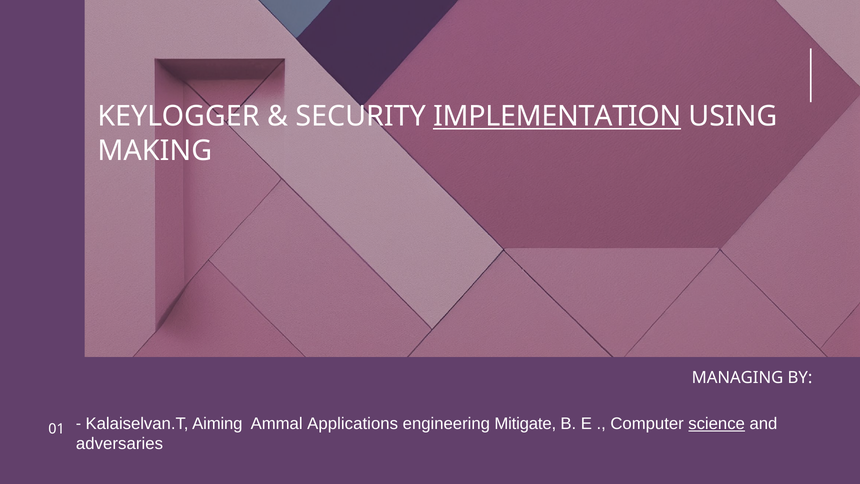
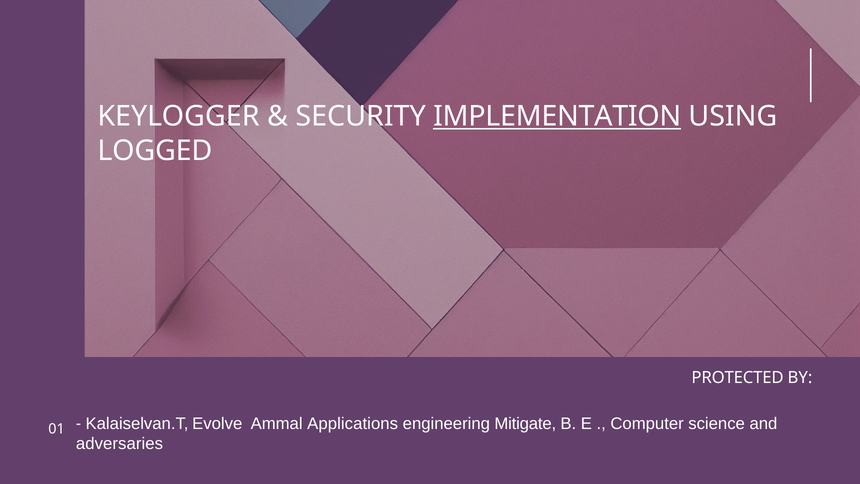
MAKING: MAKING -> LOGGED
MANAGING: MANAGING -> PROTECTED
Aiming: Aiming -> Evolve
science underline: present -> none
